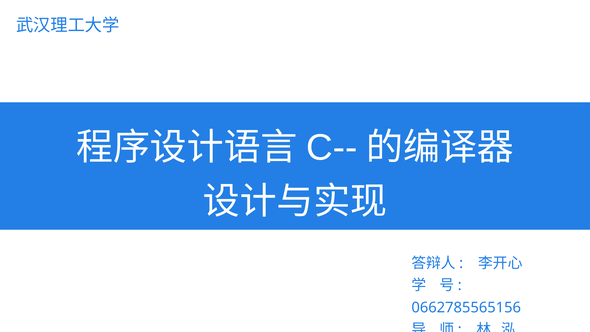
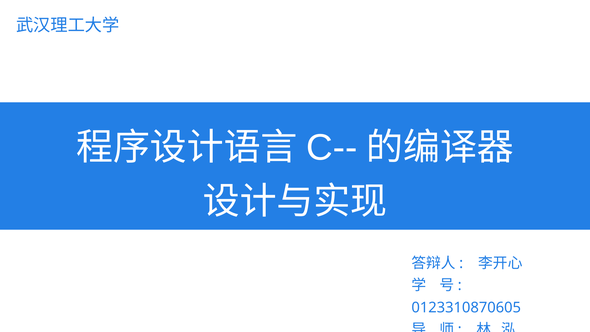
0662785565156: 0662785565156 -> 0123310870605
